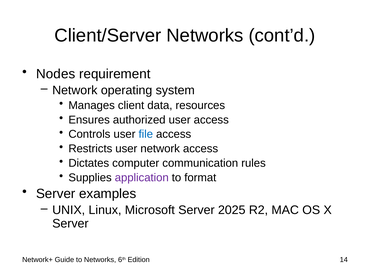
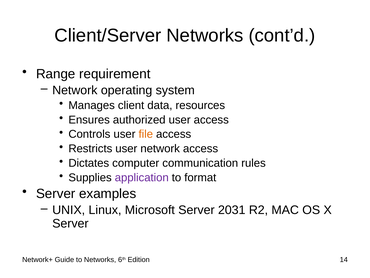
Nodes: Nodes -> Range
file colour: blue -> orange
2025: 2025 -> 2031
